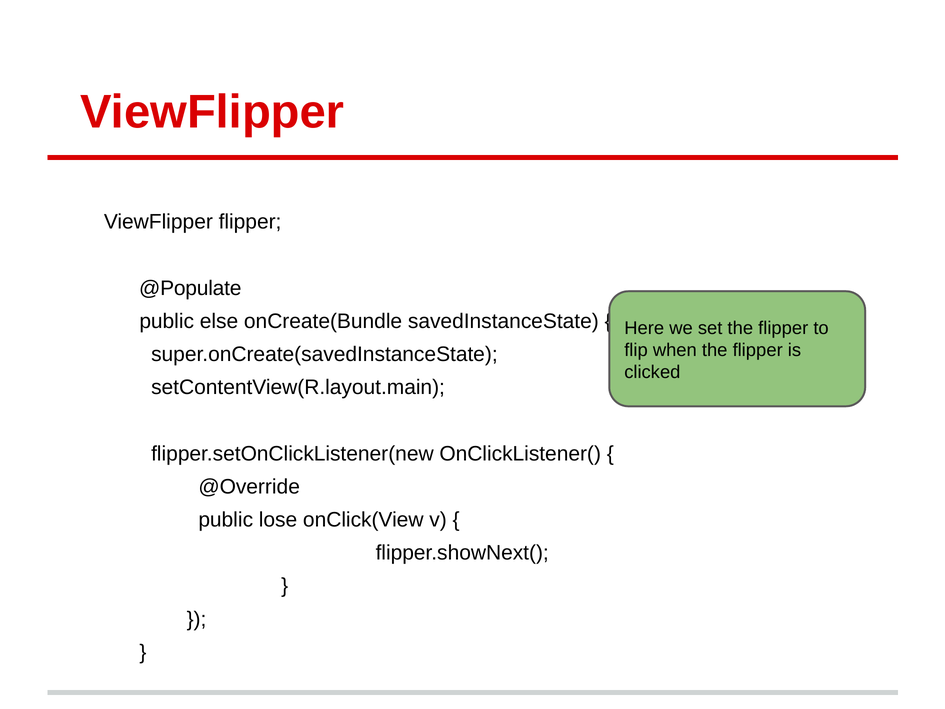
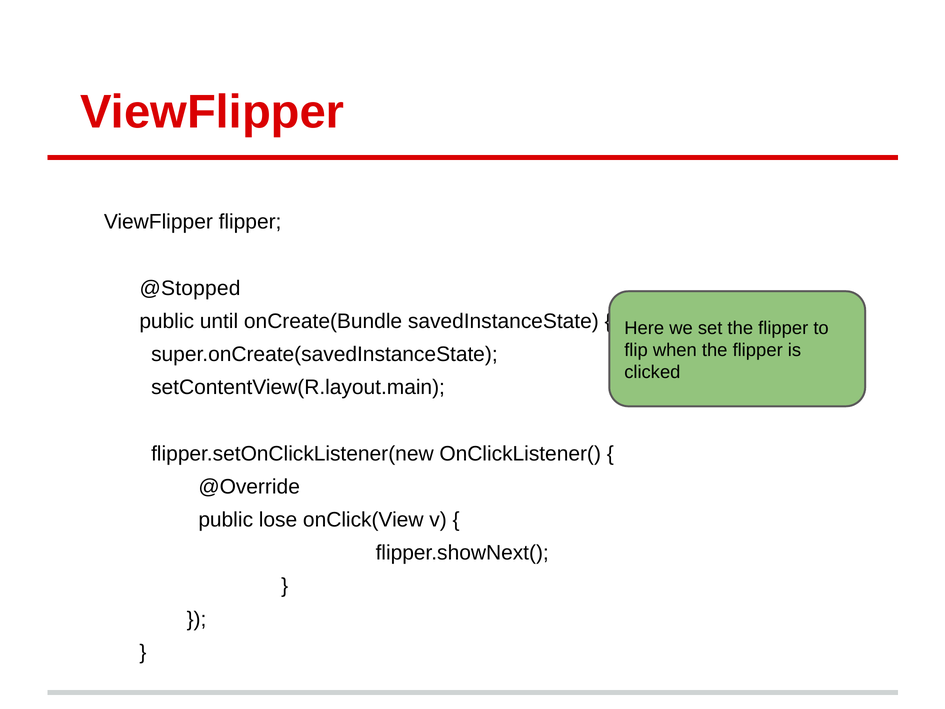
@Populate: @Populate -> @Stopped
else: else -> until
